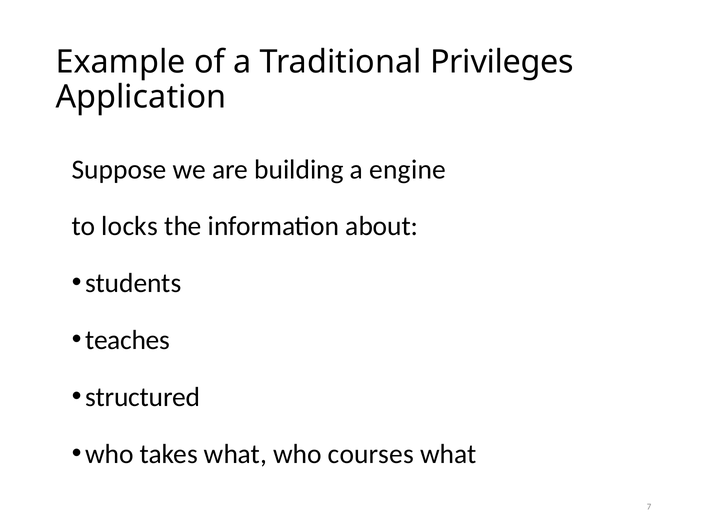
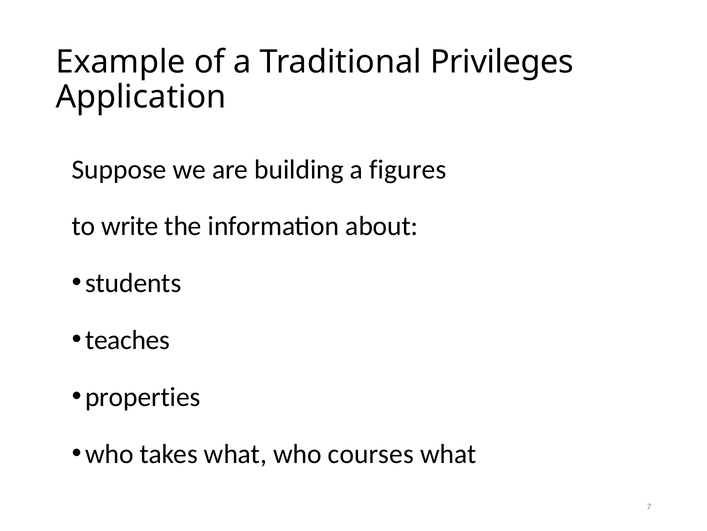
engine: engine -> figures
locks: locks -> write
structured: structured -> properties
